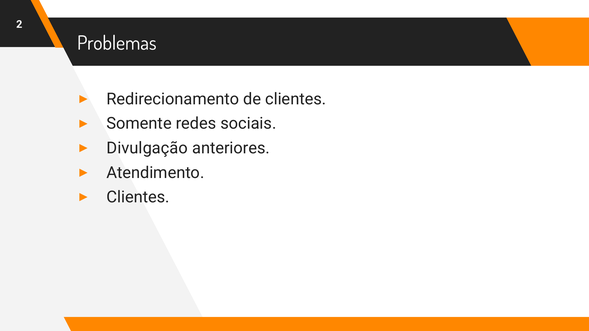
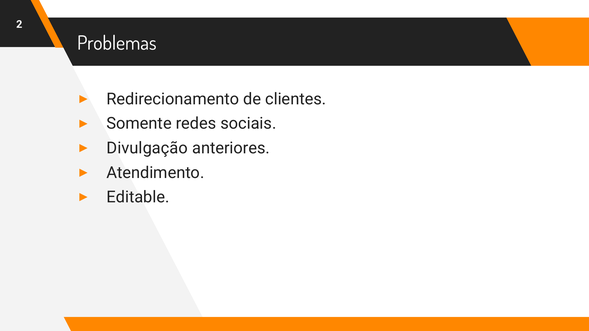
Clientes at (138, 197): Clientes -> Editable
